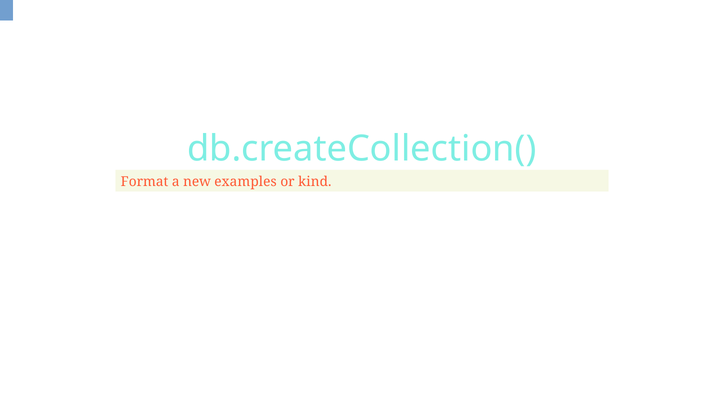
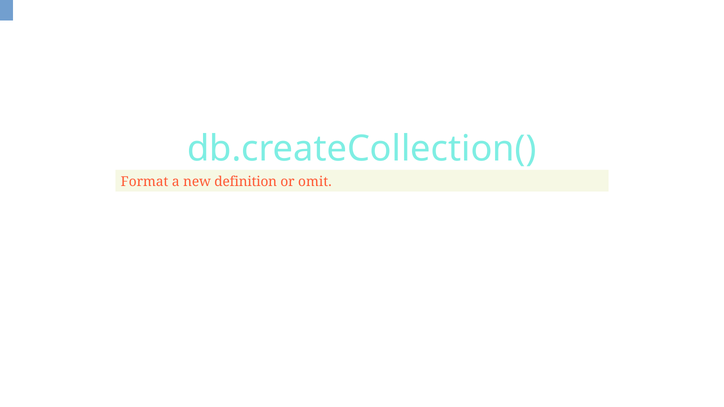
examples: examples -> definition
kind: kind -> omit
